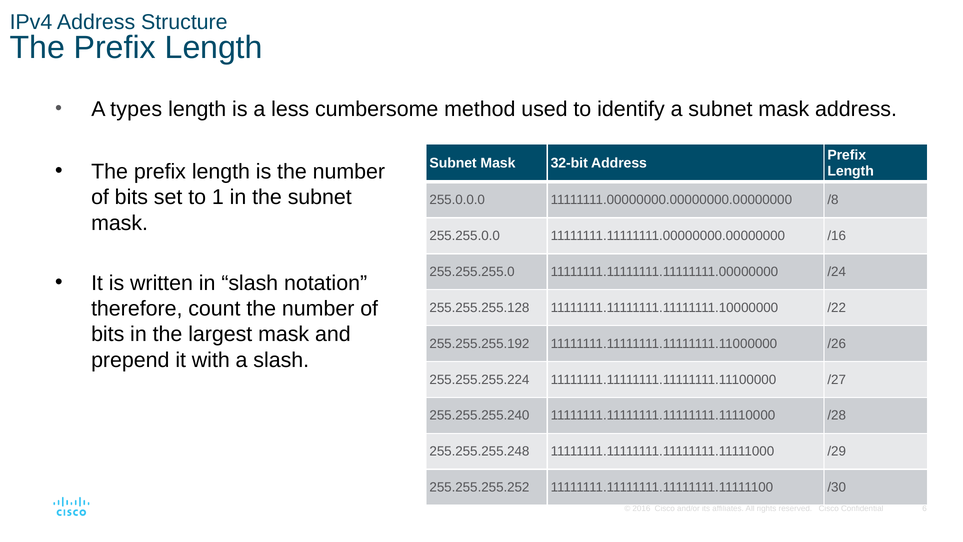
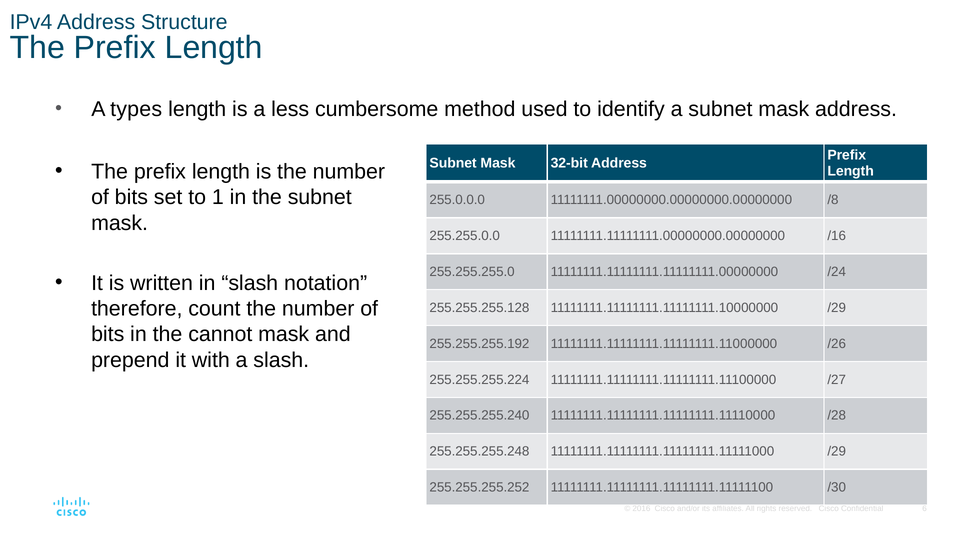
11111111.11111111.11111111.10000000 /22: /22 -> /29
largest: largest -> cannot
